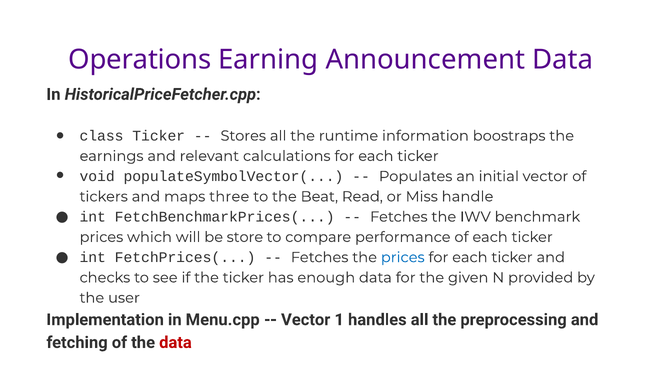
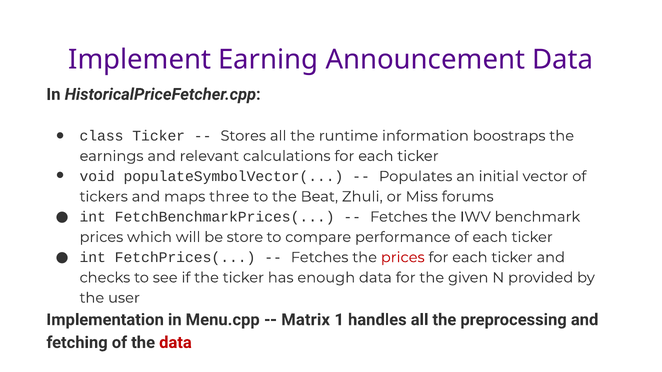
Operations: Operations -> Implement
Read: Read -> Zhuli
handle: handle -> forums
prices at (403, 258) colour: blue -> red
Vector at (306, 320): Vector -> Matrix
